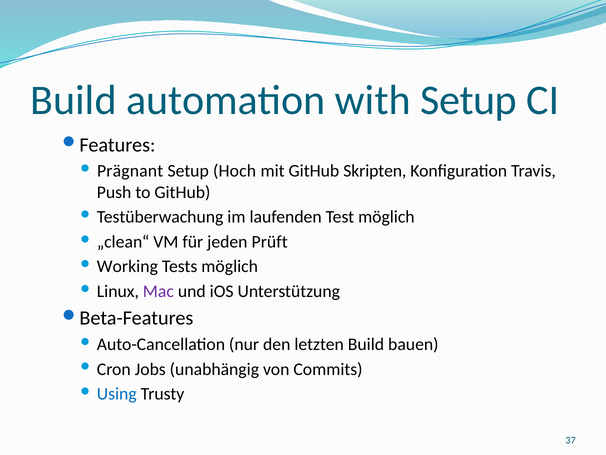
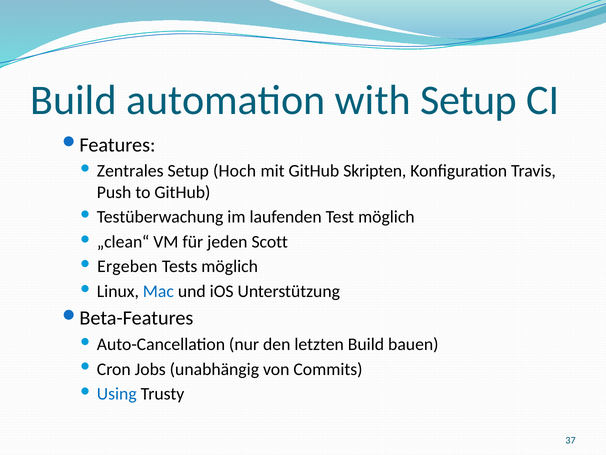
Prägnant: Prägnant -> Zentrales
Prüft: Prüft -> Scott
Working: Working -> Ergeben
Mac colour: purple -> blue
